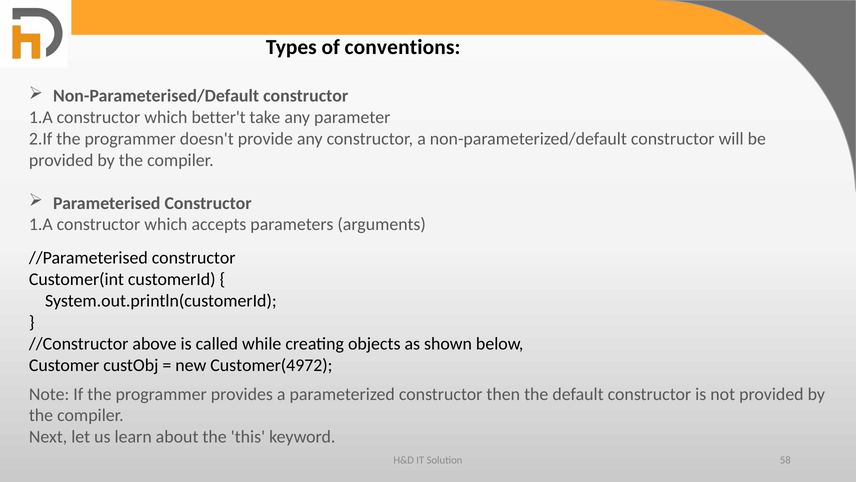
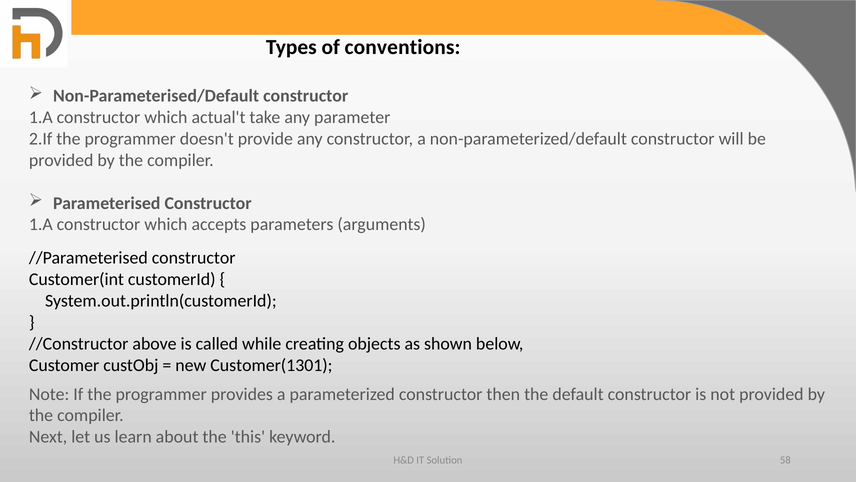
better't: better't -> actual't
Customer(4972: Customer(4972 -> Customer(1301
